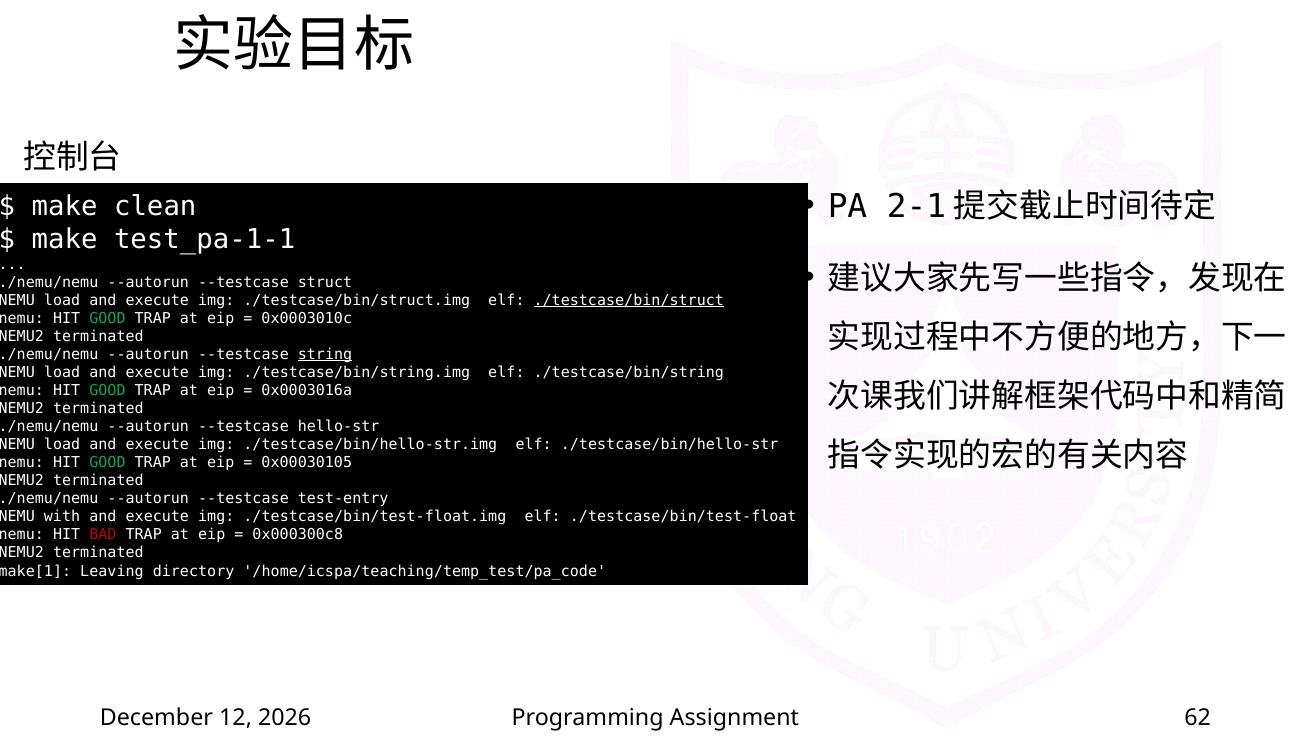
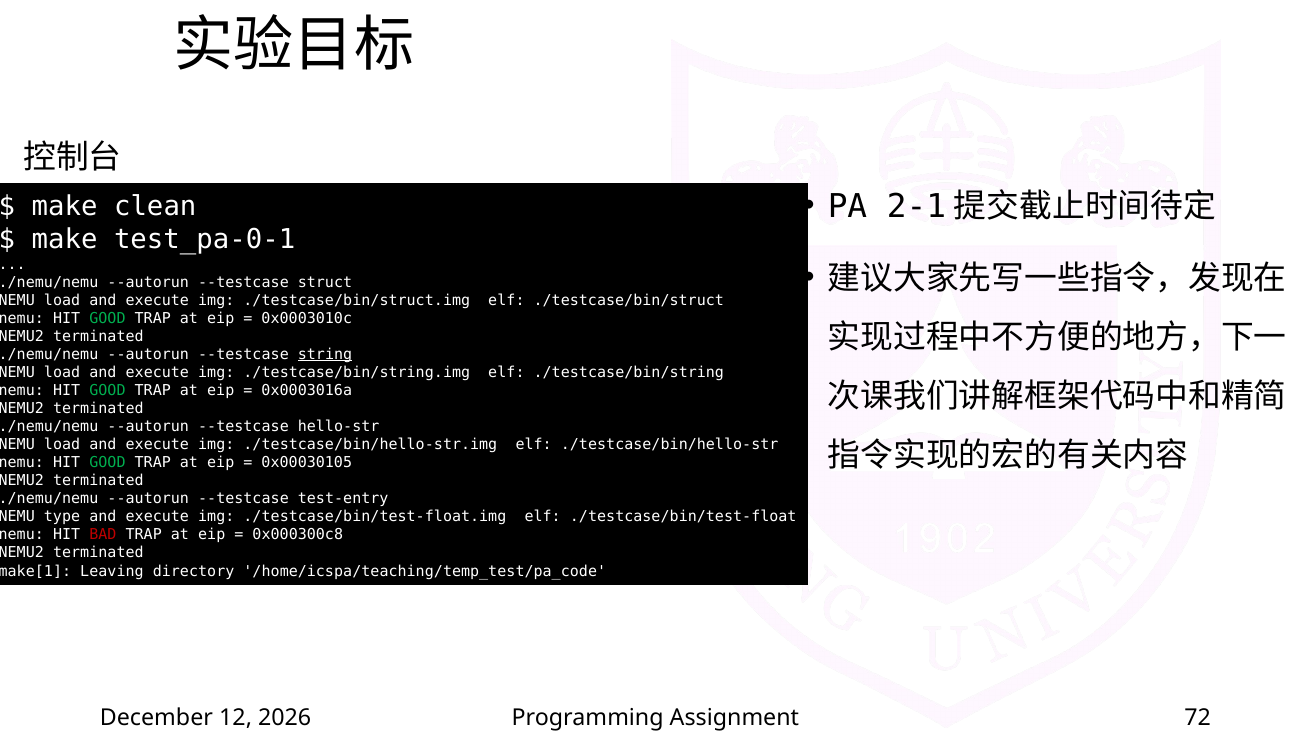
test_pa-1-1: test_pa-1-1 -> test_pa-0-1
./testcase/bin/struct underline: present -> none
with: with -> type
62: 62 -> 72
